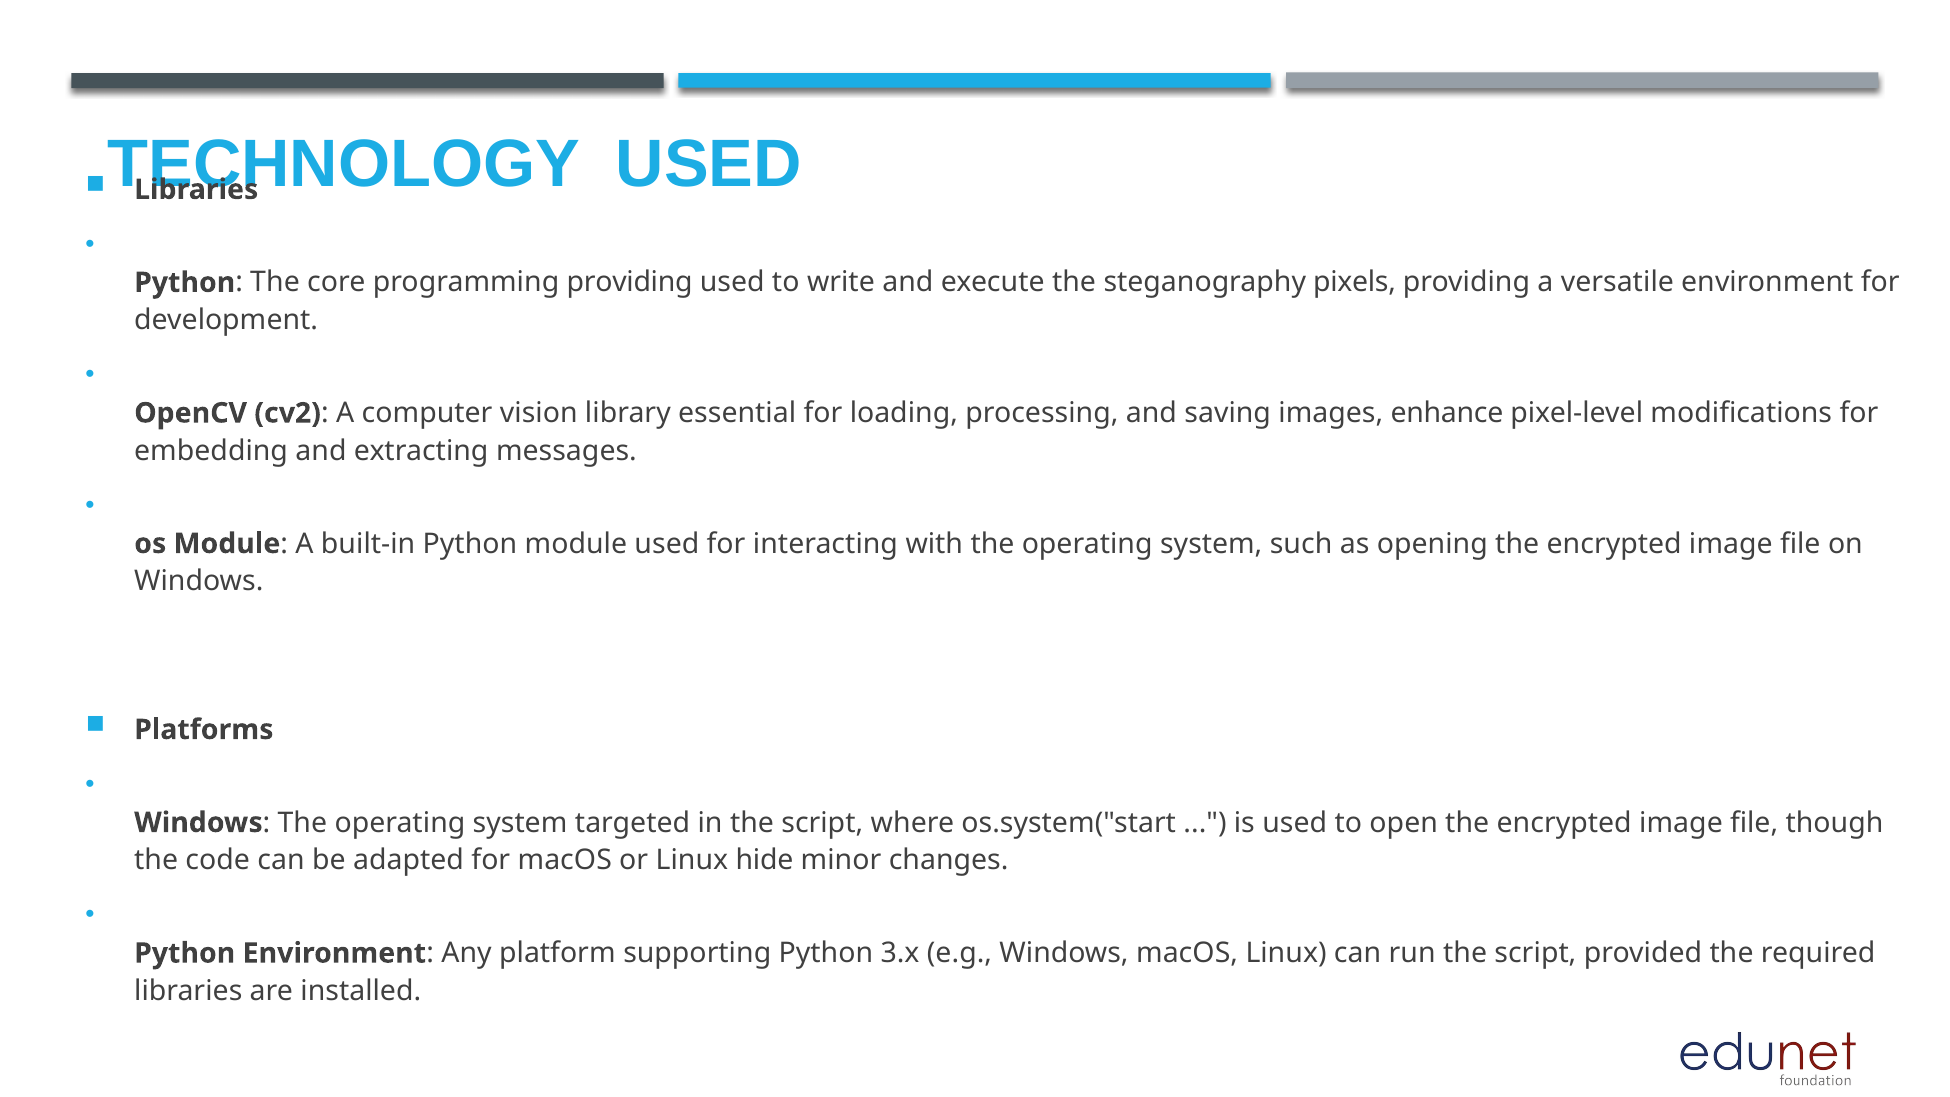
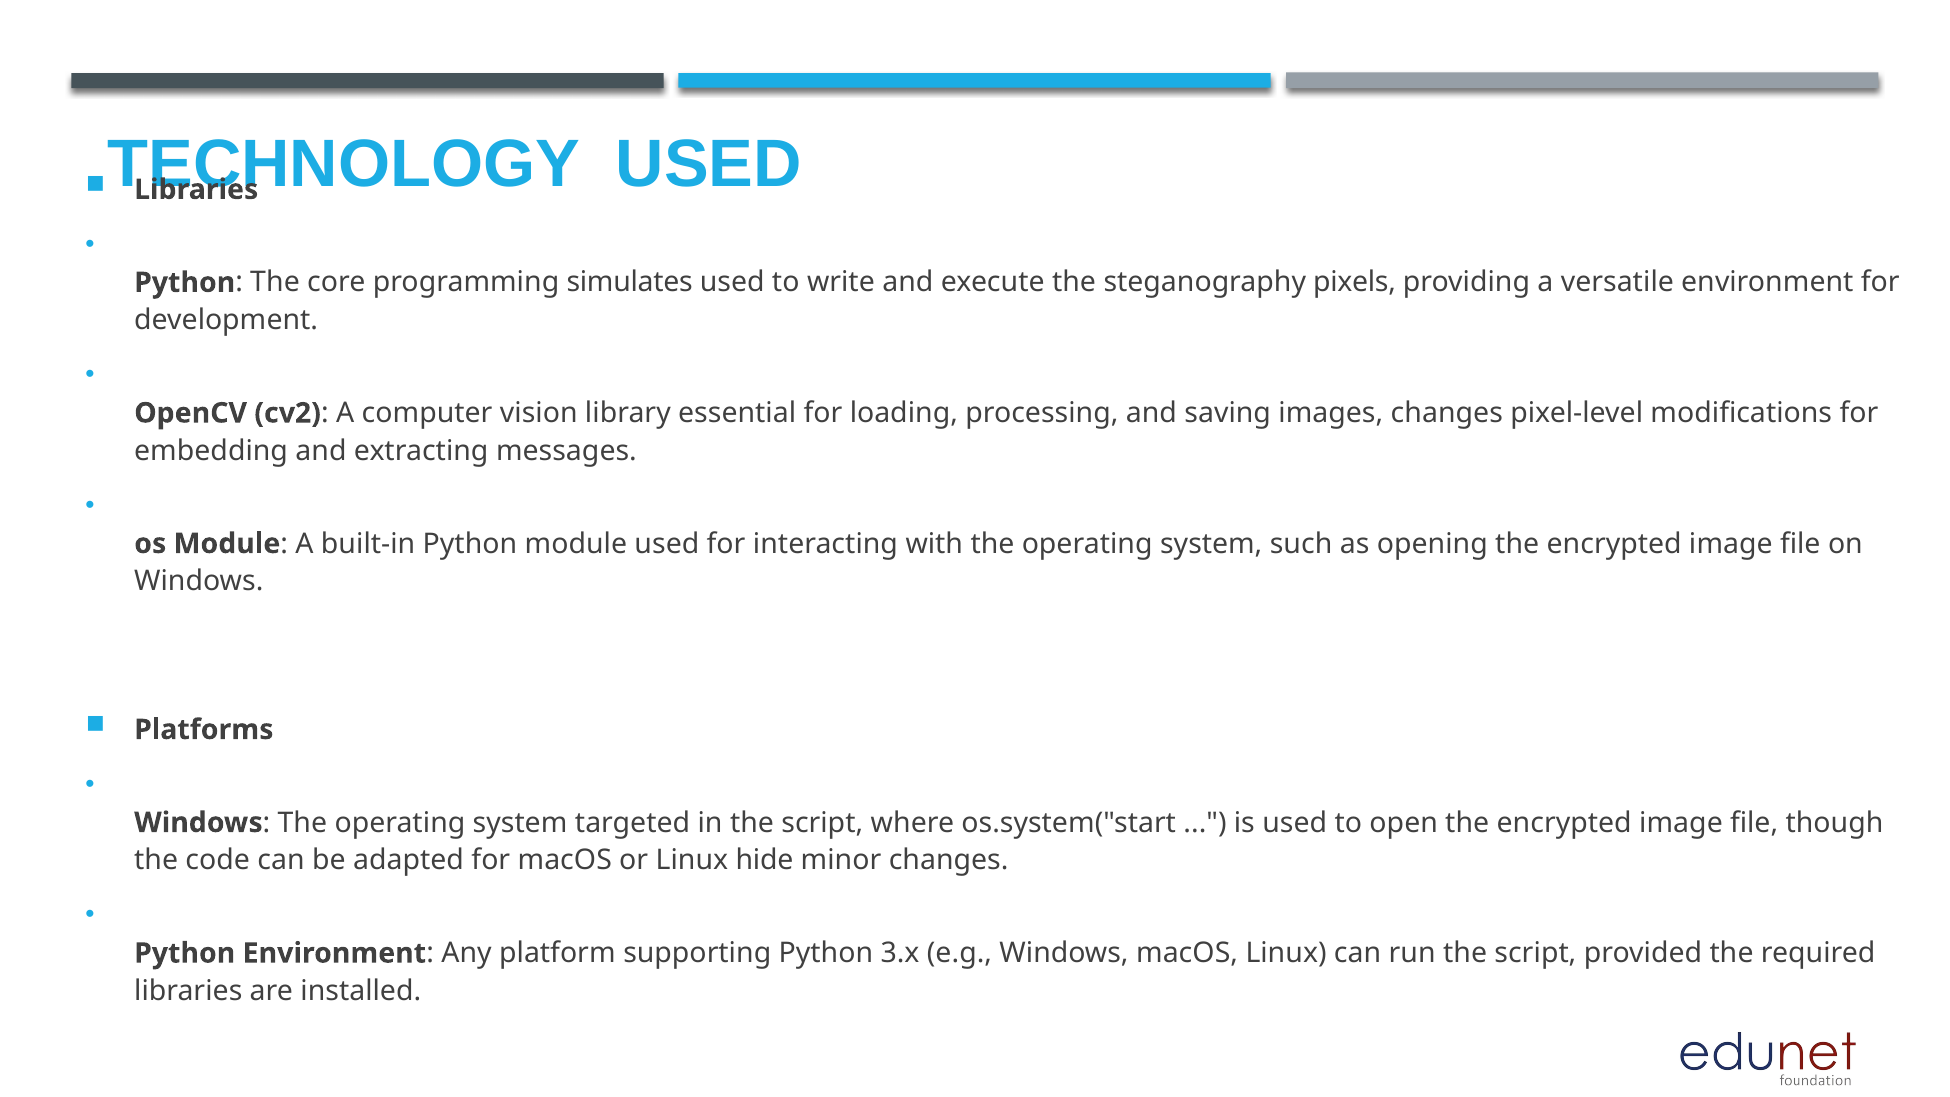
programming providing: providing -> simulates
images enhance: enhance -> changes
